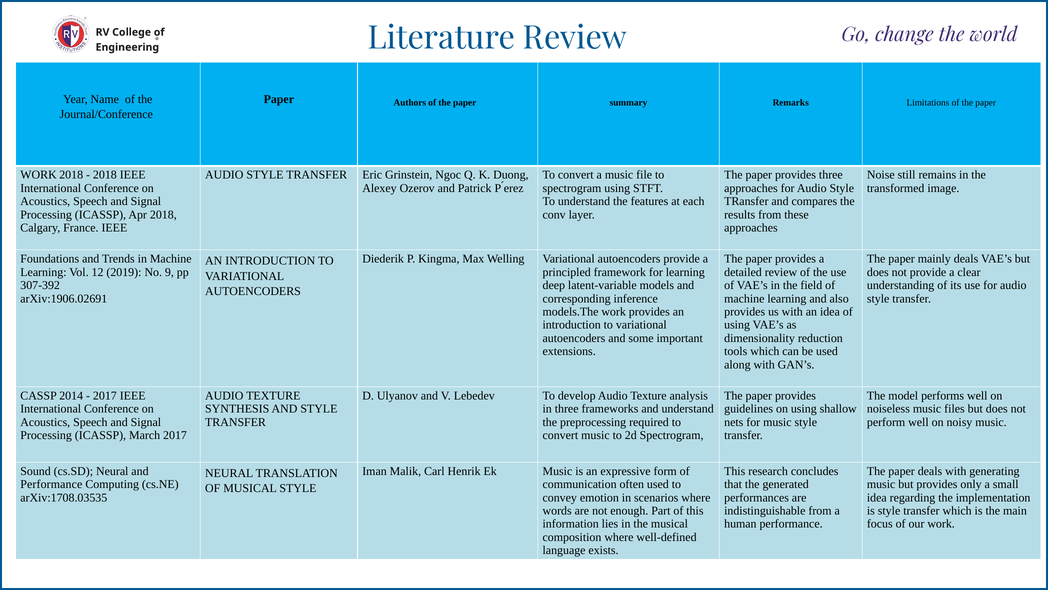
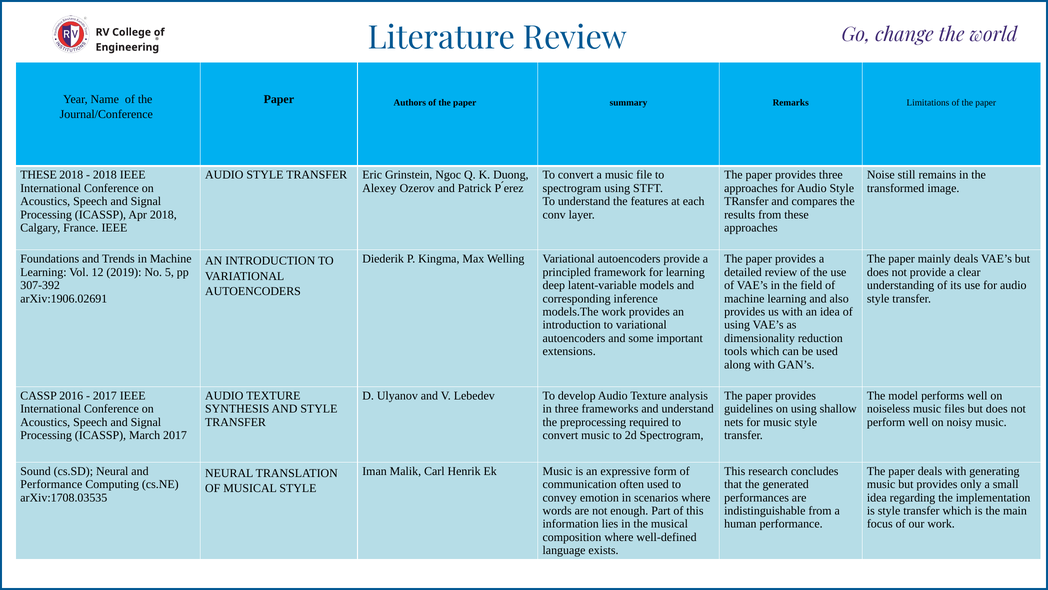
WORK at (39, 175): WORK -> THESE
9: 9 -> 5
2014: 2014 -> 2016
